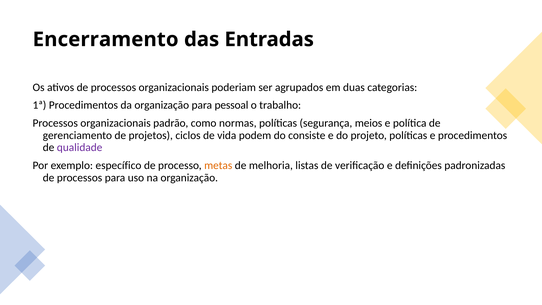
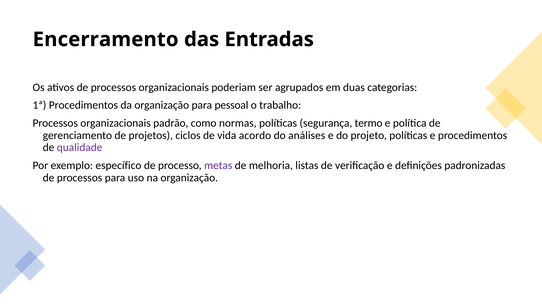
meios: meios -> termo
podem: podem -> acordo
consiste: consiste -> análises
metas colour: orange -> purple
